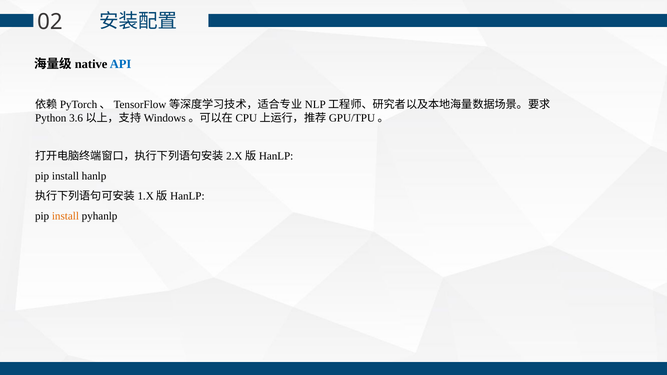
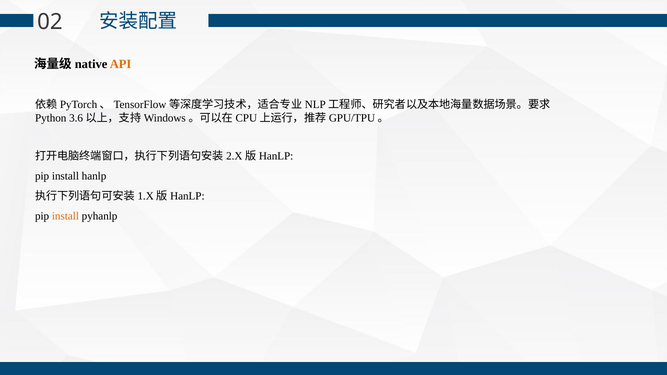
API colour: blue -> orange
